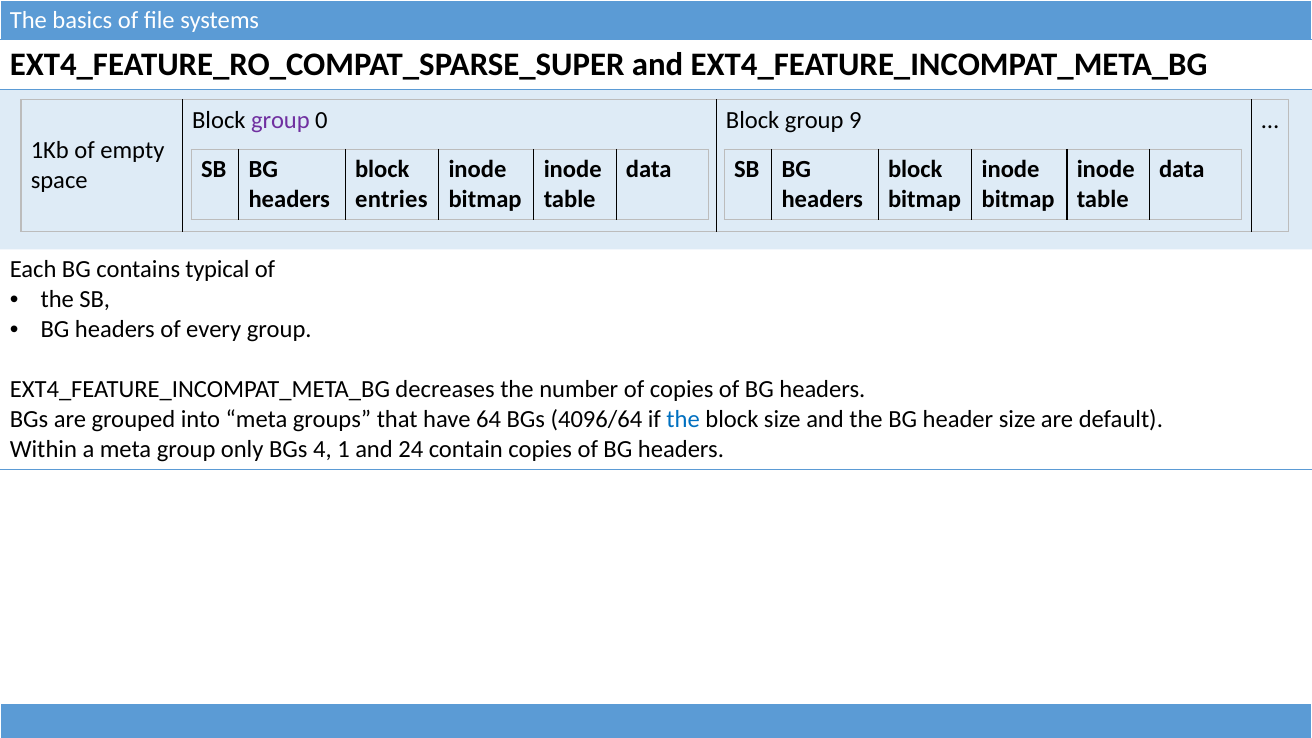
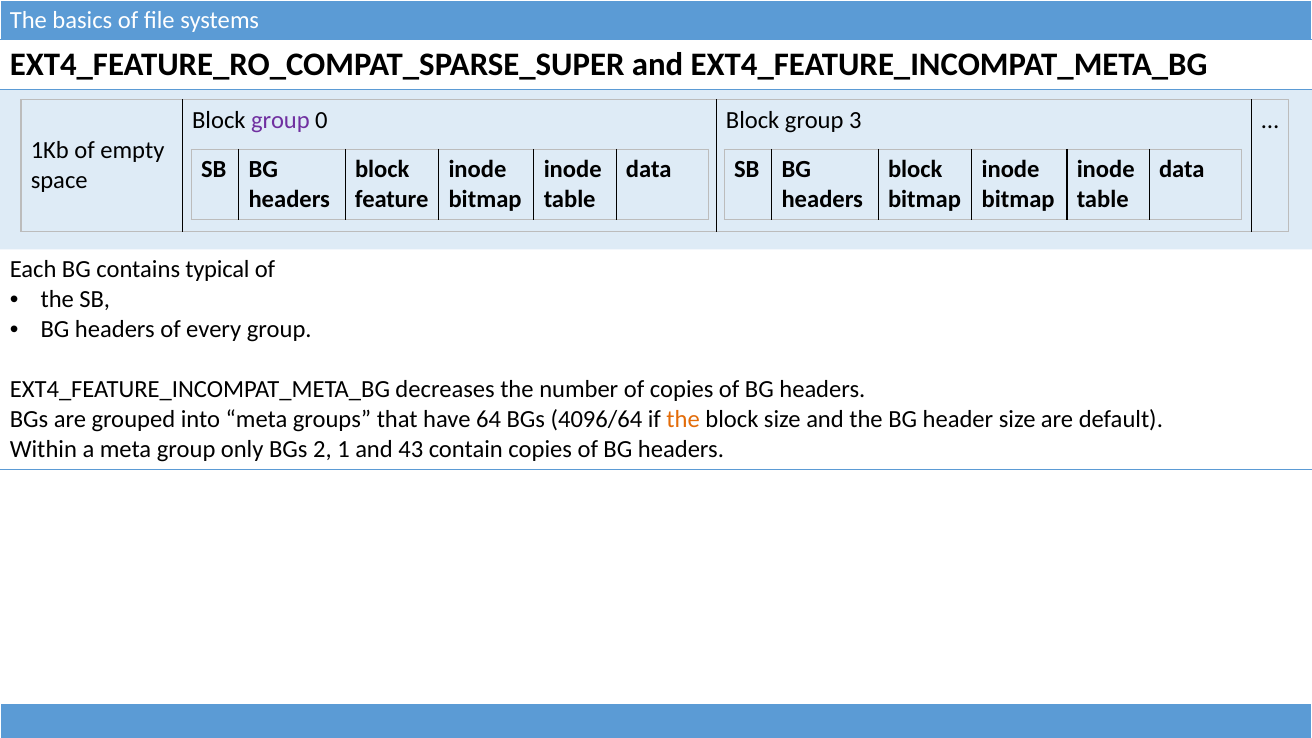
9: 9 -> 3
entries: entries -> feature
the at (683, 420) colour: blue -> orange
4: 4 -> 2
24: 24 -> 43
